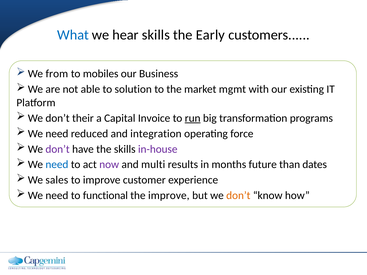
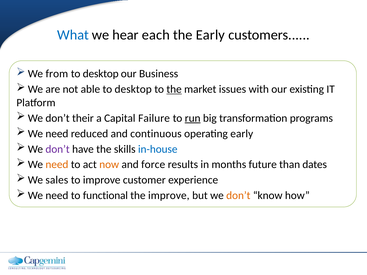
hear skills: skills -> each
mobiles at (101, 74): mobiles -> desktop
able to solution: solution -> desktop
the at (174, 89) underline: none -> present
mgmt: mgmt -> issues
Invoice: Invoice -> Failure
integration: integration -> continuous
operating force: force -> early
in-house colour: purple -> blue
need at (57, 165) colour: blue -> orange
now colour: purple -> orange
multi: multi -> force
